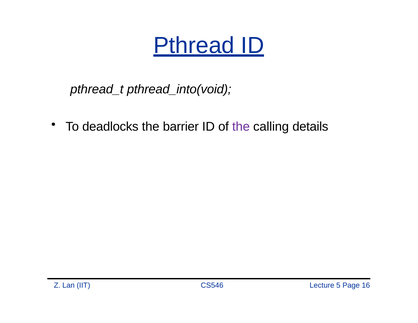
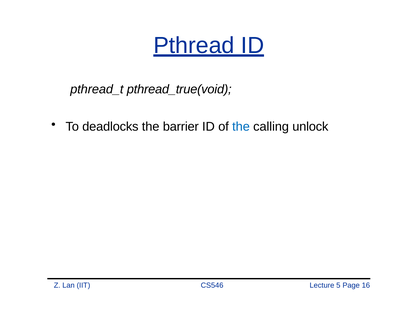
pthread_into(void: pthread_into(void -> pthread_true(void
the at (241, 127) colour: purple -> blue
details: details -> unlock
